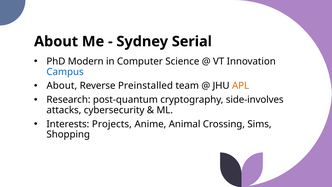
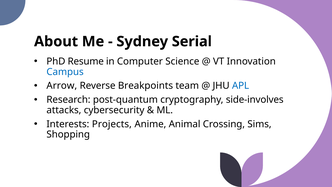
Modern: Modern -> Resume
About at (62, 86): About -> Arrow
Preinstalled: Preinstalled -> Breakpoints
APL colour: orange -> blue
